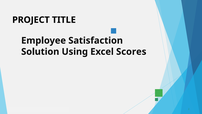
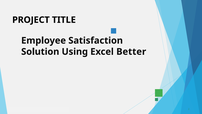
Scores: Scores -> Better
